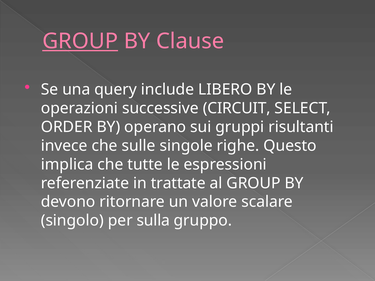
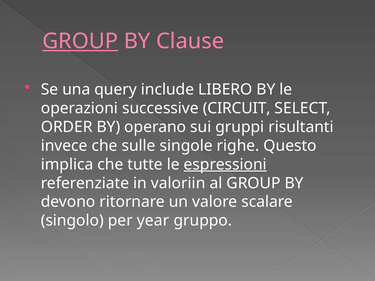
espressioni underline: none -> present
trattate: trattate -> valoriin
sulla: sulla -> year
